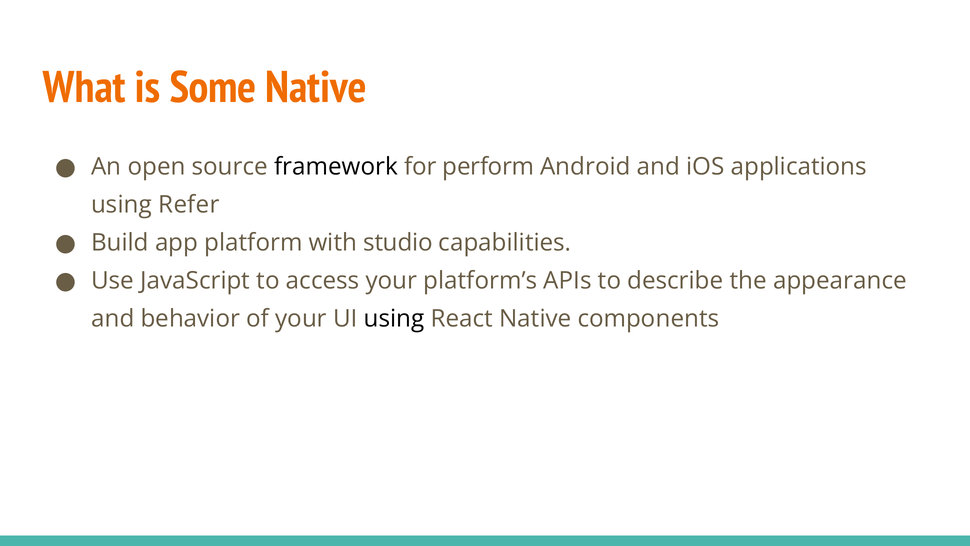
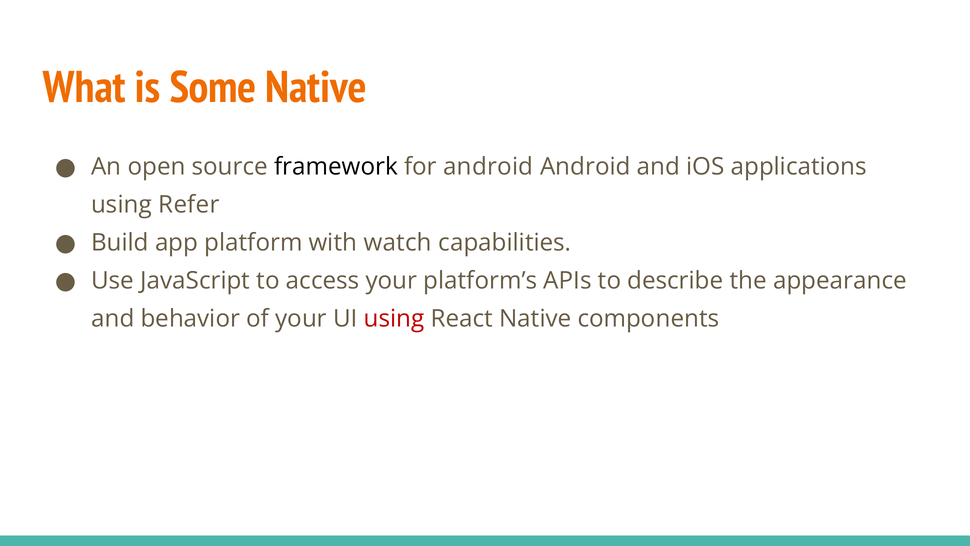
for perform: perform -> android
studio: studio -> watch
using at (394, 319) colour: black -> red
